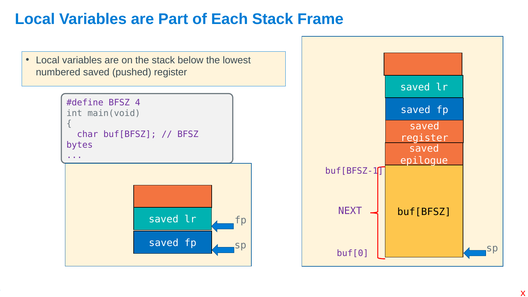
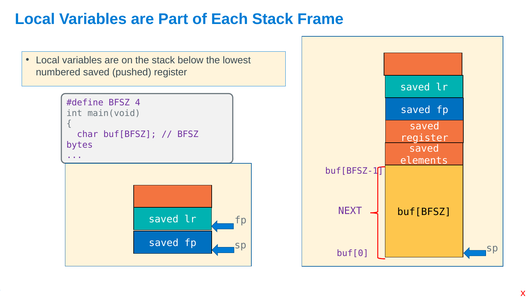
epilogue: epilogue -> elements
